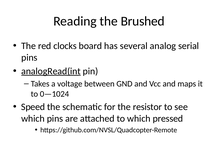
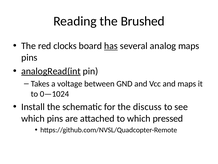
has underline: none -> present
analog serial: serial -> maps
Speed: Speed -> Install
resistor: resistor -> discuss
